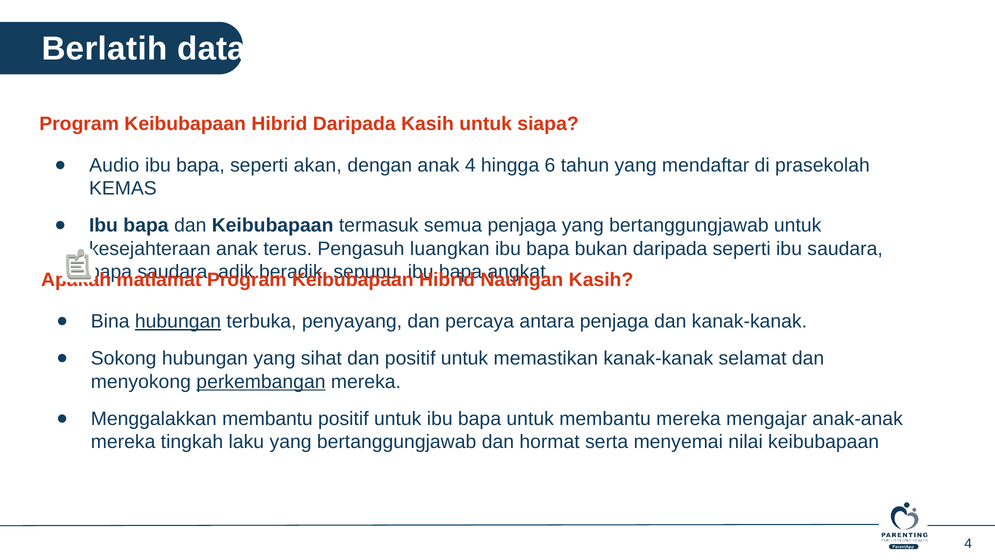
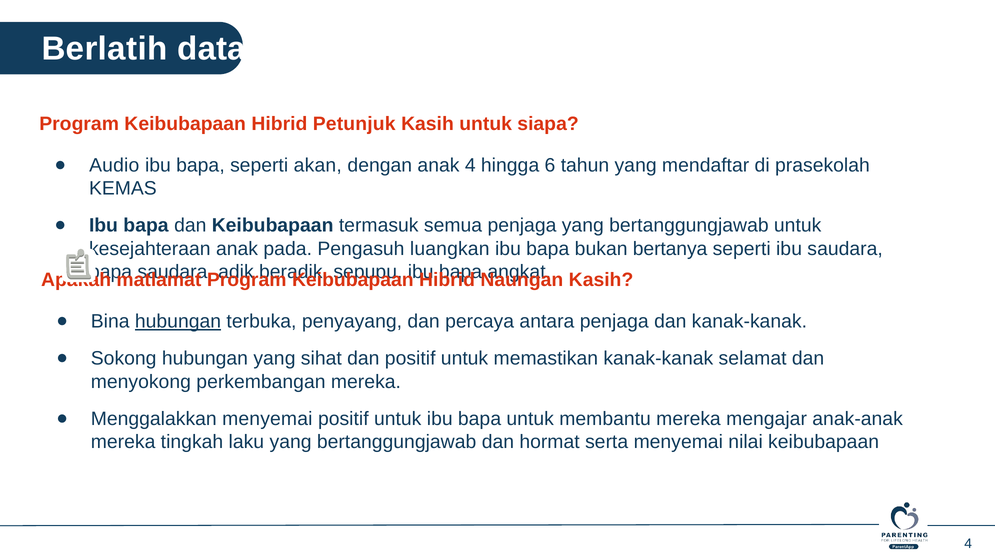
Hibrid Daripada: Daripada -> Petunjuk
terus: terus -> pada
bukan daripada: daripada -> bertanya
perkembangan underline: present -> none
Menggalakkan membantu: membantu -> menyemai
